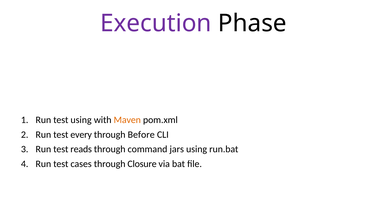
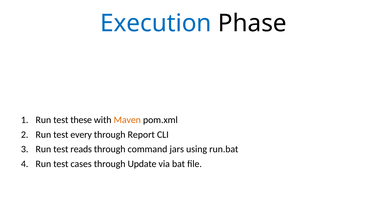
Execution colour: purple -> blue
test using: using -> these
Before: Before -> Report
Closure: Closure -> Update
